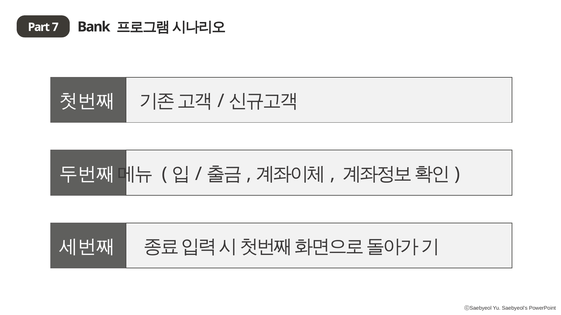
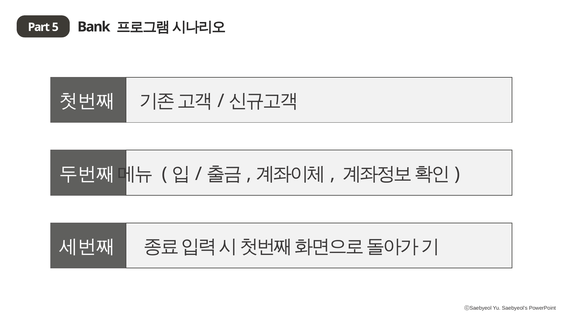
7: 7 -> 5
